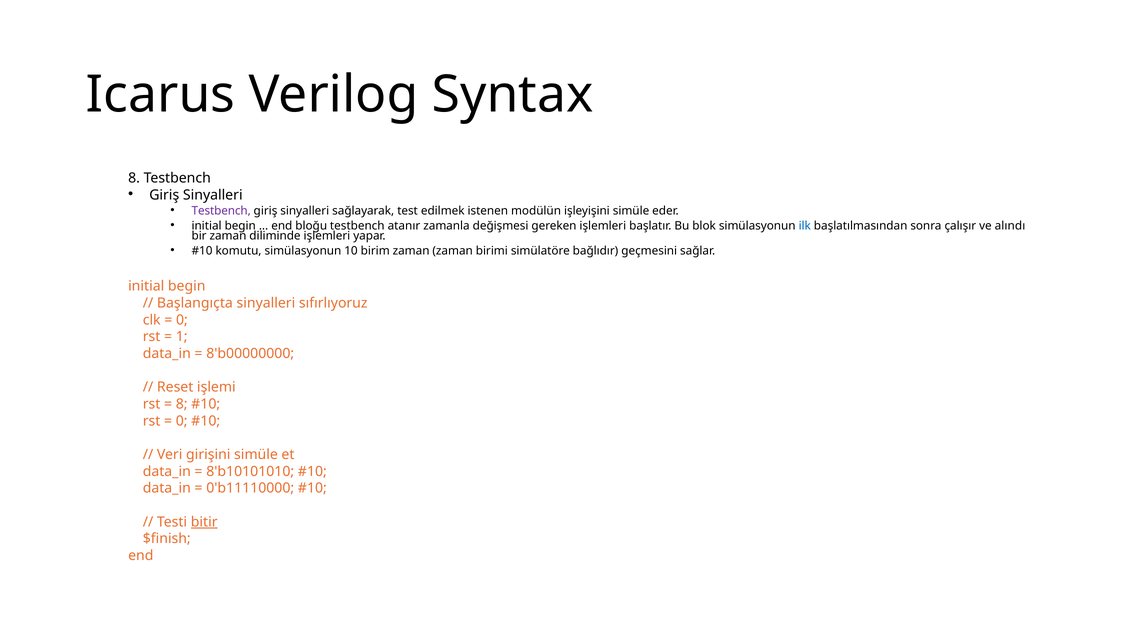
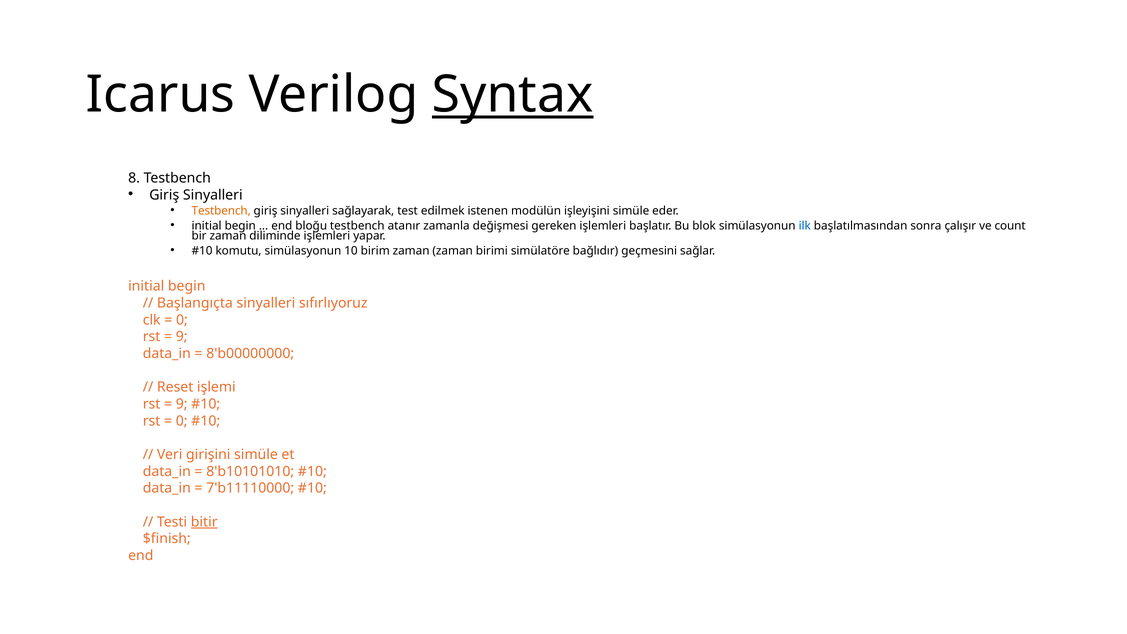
Syntax underline: none -> present
Testbench at (221, 211) colour: purple -> orange
alındı: alındı -> count
1 at (182, 337): 1 -> 9
8 at (182, 404): 8 -> 9
0'b11110000: 0'b11110000 -> 7'b11110000
